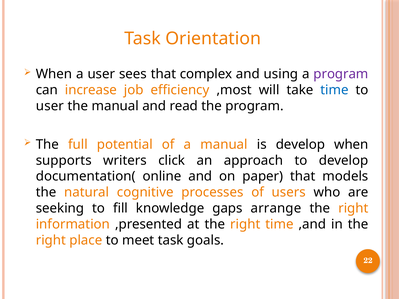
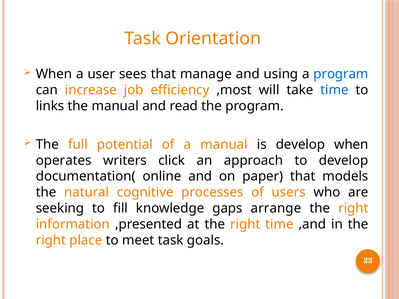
complex: complex -> manage
program at (341, 74) colour: purple -> blue
user at (50, 106): user -> links
supports: supports -> operates
